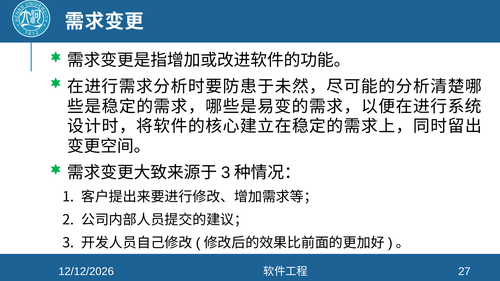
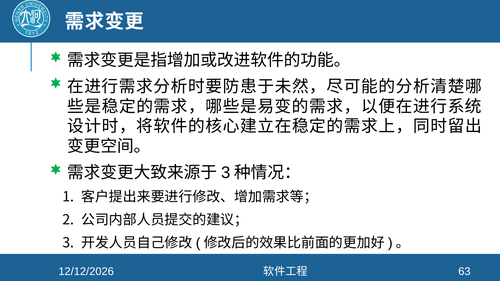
27: 27 -> 63
